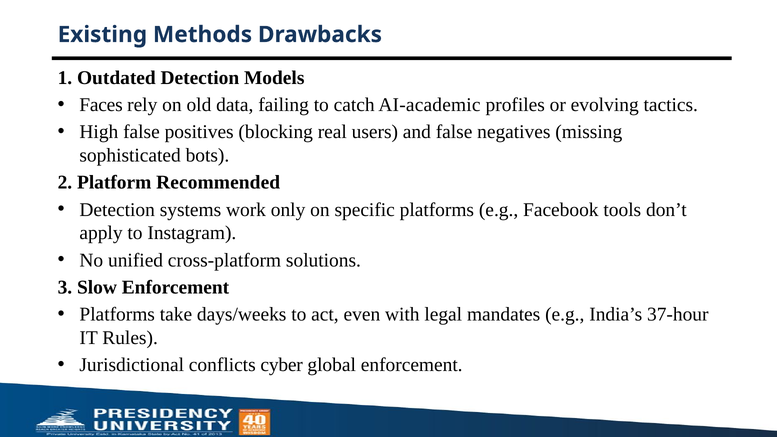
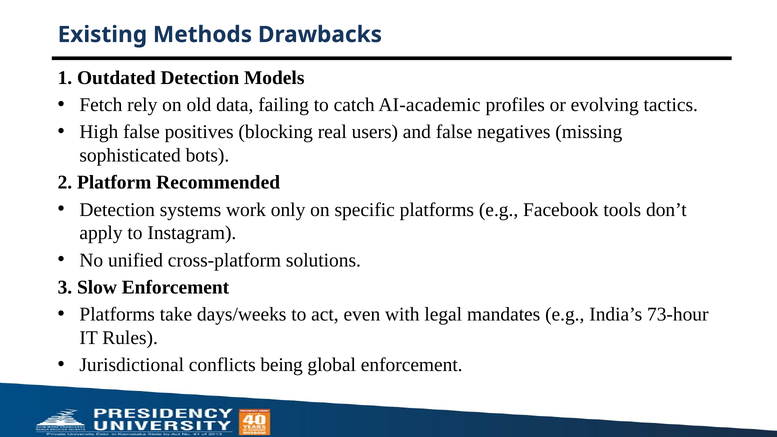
Faces: Faces -> Fetch
37-hour: 37-hour -> 73-hour
cyber: cyber -> being
